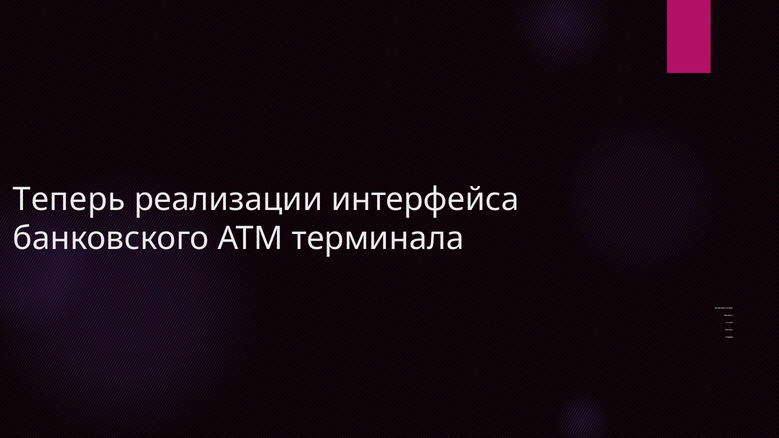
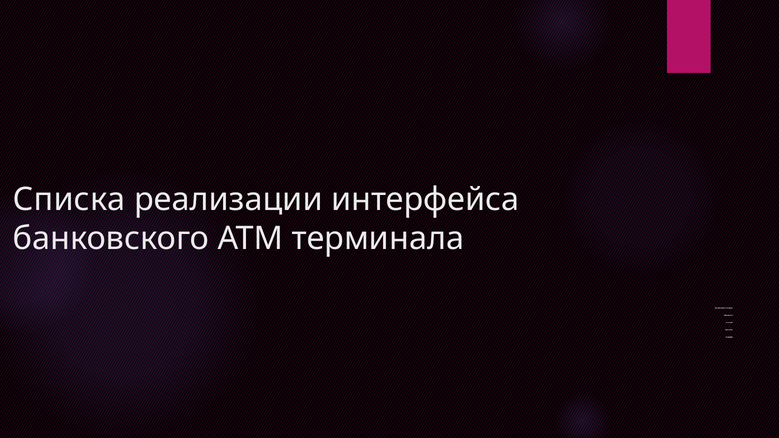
Теперь: Теперь -> Списка
